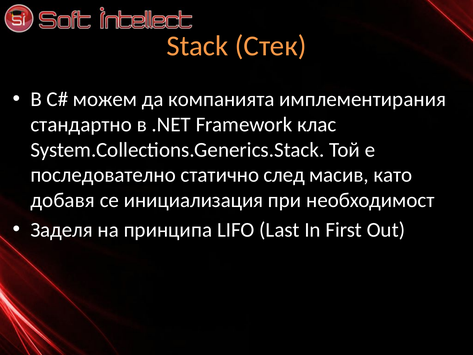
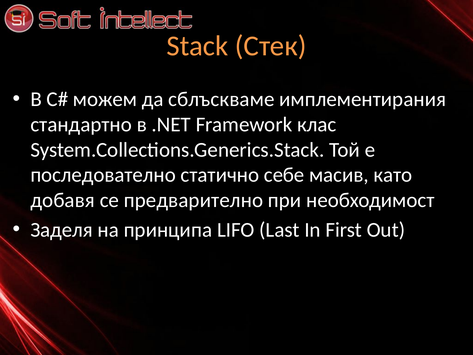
компанията: компанията -> сблъскваме
след: след -> себе
инициализация: инициализация -> предварително
